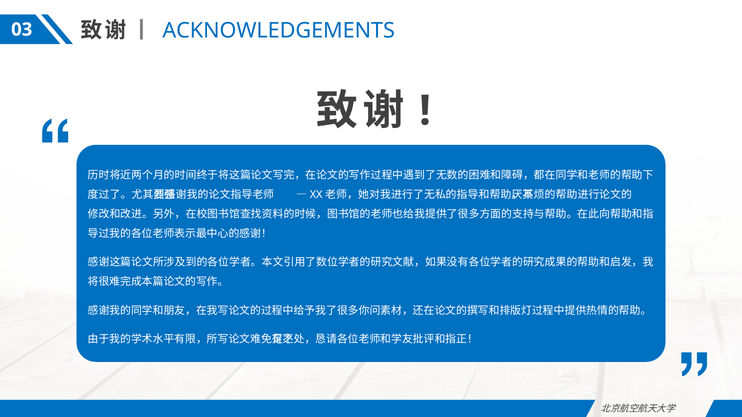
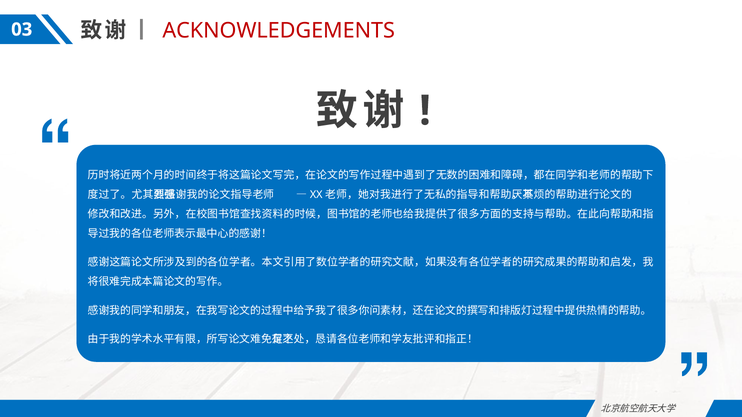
ACKNOWLEDGEMENTS colour: blue -> red
